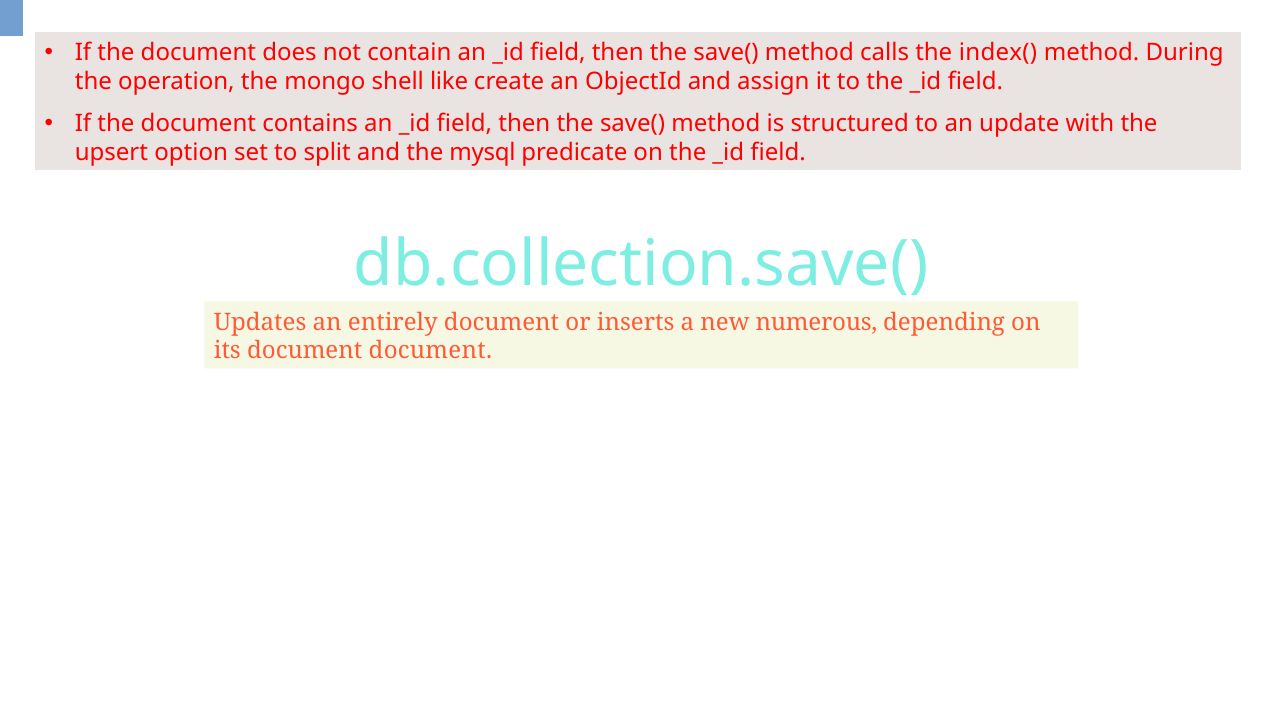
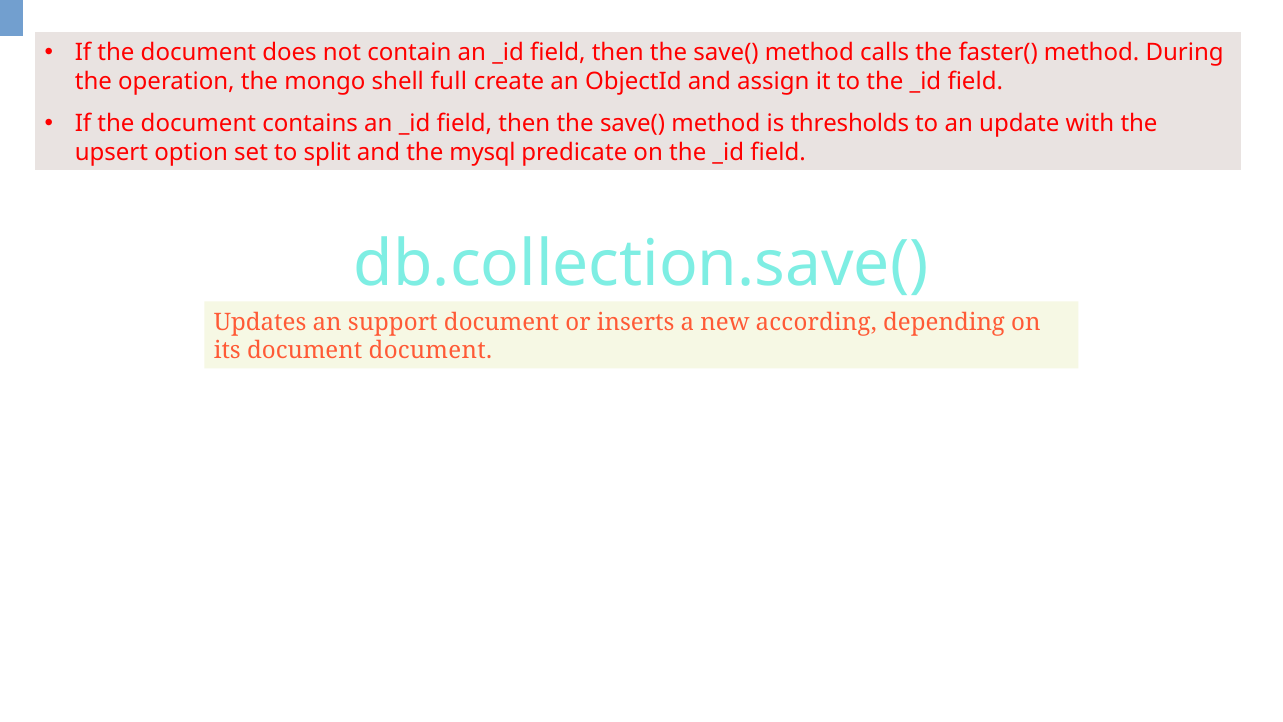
index(: index( -> faster(
like: like -> full
structured: structured -> thresholds
entirely: entirely -> support
numerous: numerous -> according
